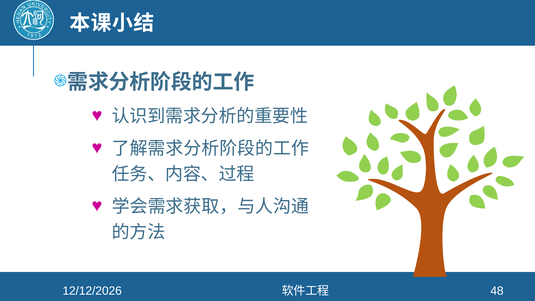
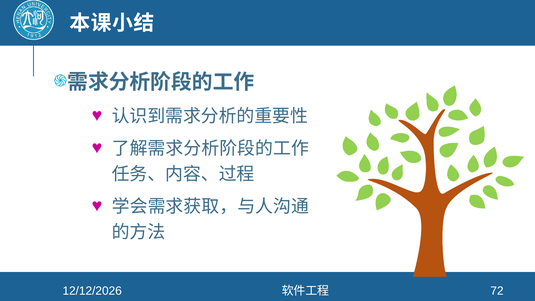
48: 48 -> 72
